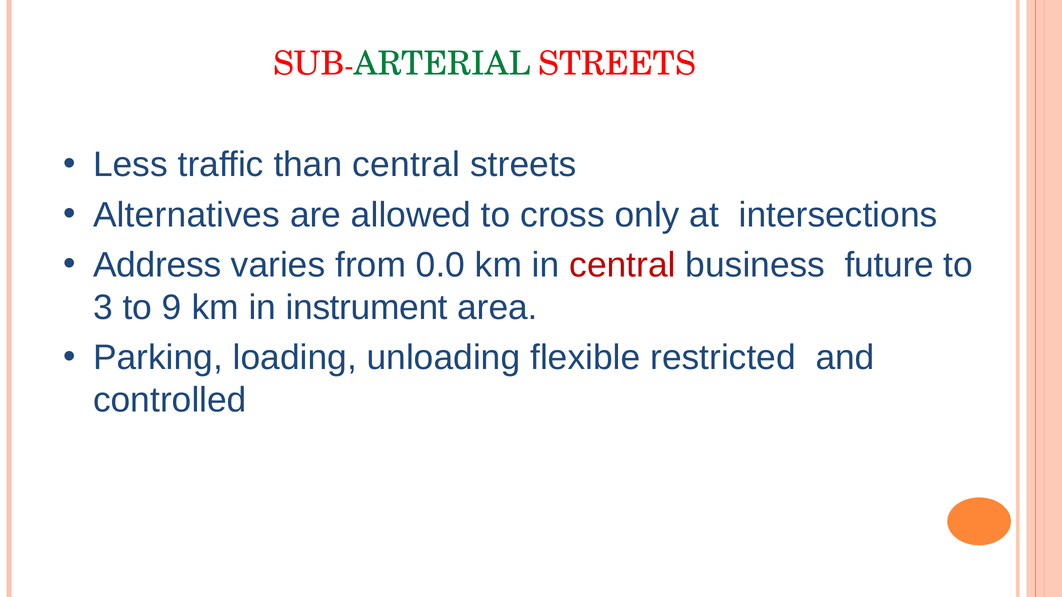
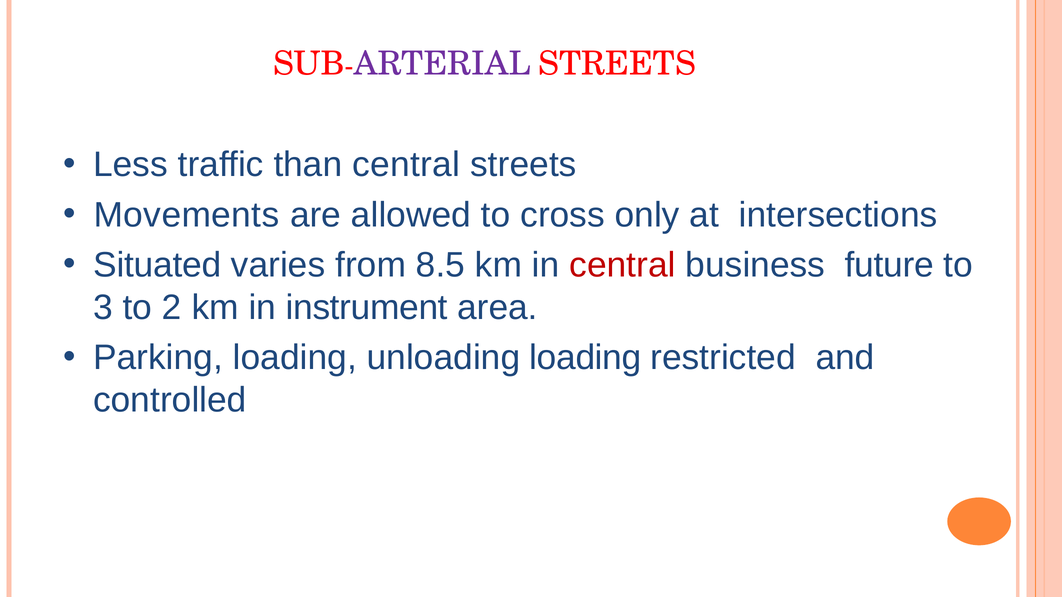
ARTERIAL colour: green -> purple
Alternatives: Alternatives -> Movements
Address: Address -> Situated
0.0: 0.0 -> 8.5
9: 9 -> 2
unloading flexible: flexible -> loading
